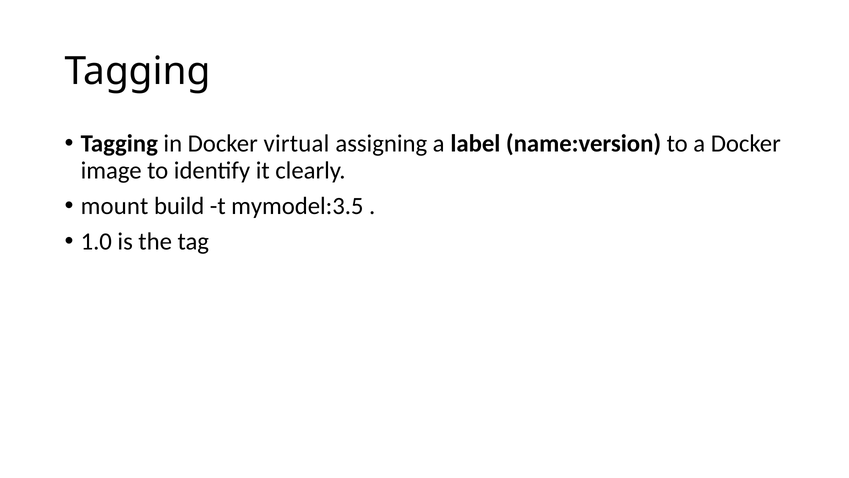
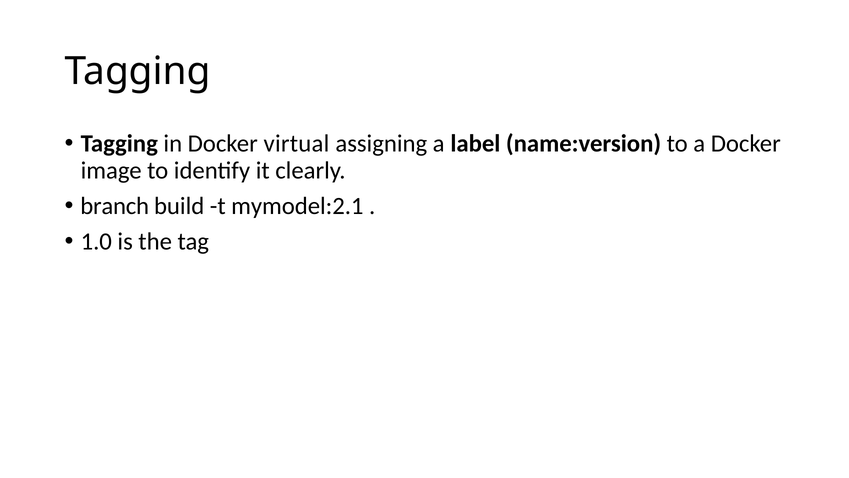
mount: mount -> branch
mymodel:3.5: mymodel:3.5 -> mymodel:2.1
